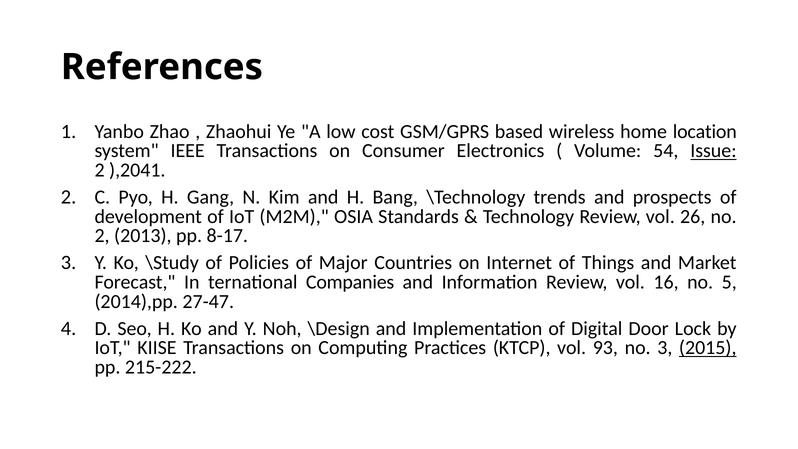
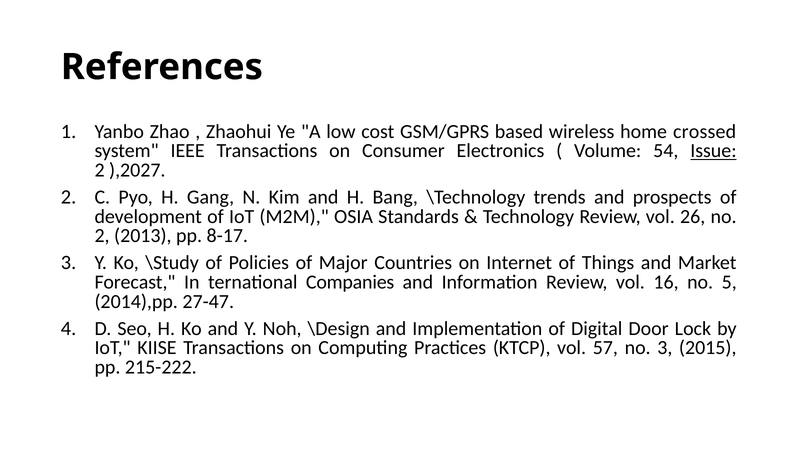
location: location -> crossed
),2041: ),2041 -> ),2027
93: 93 -> 57
2015 underline: present -> none
